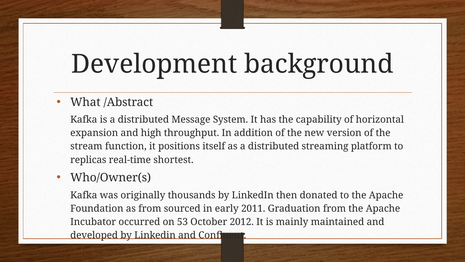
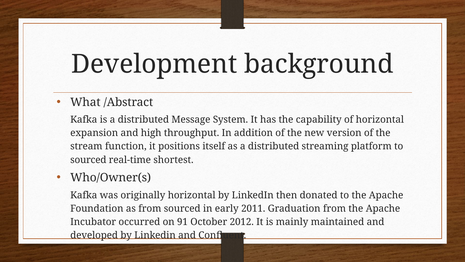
replicas at (88, 160): replicas -> sourced
originally thousands: thousands -> horizontal
53: 53 -> 91
